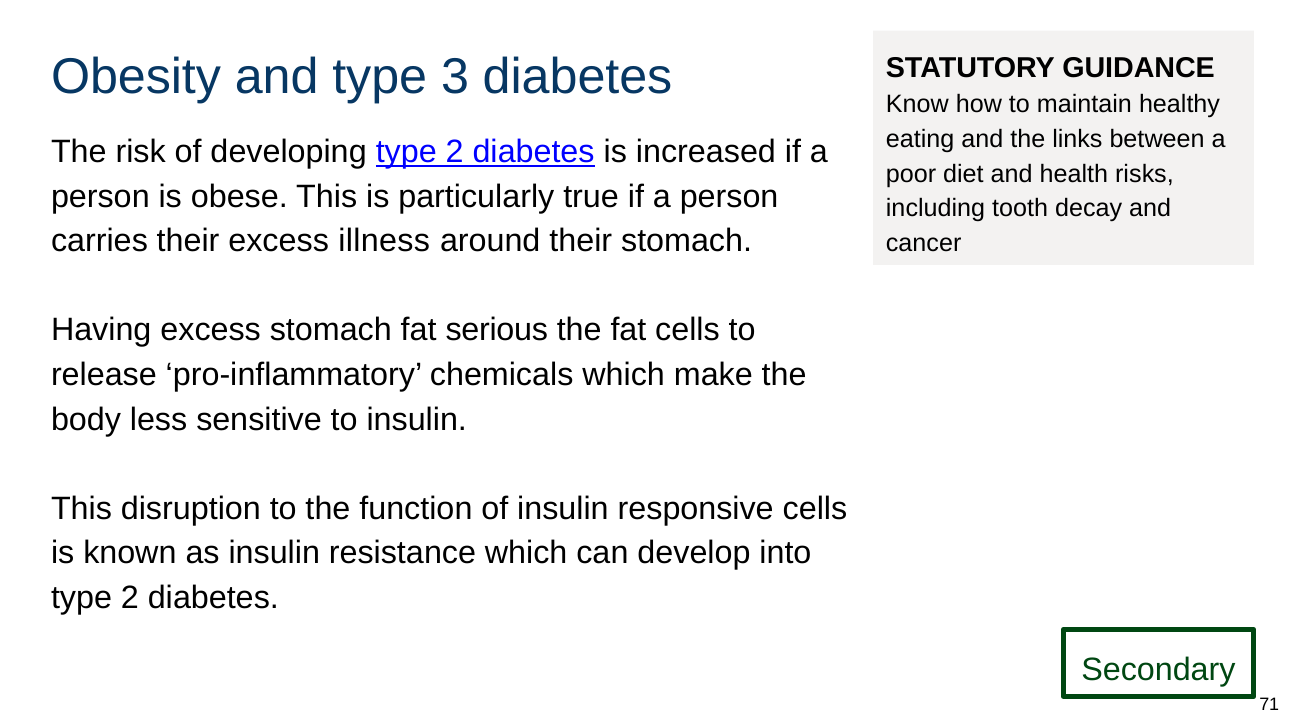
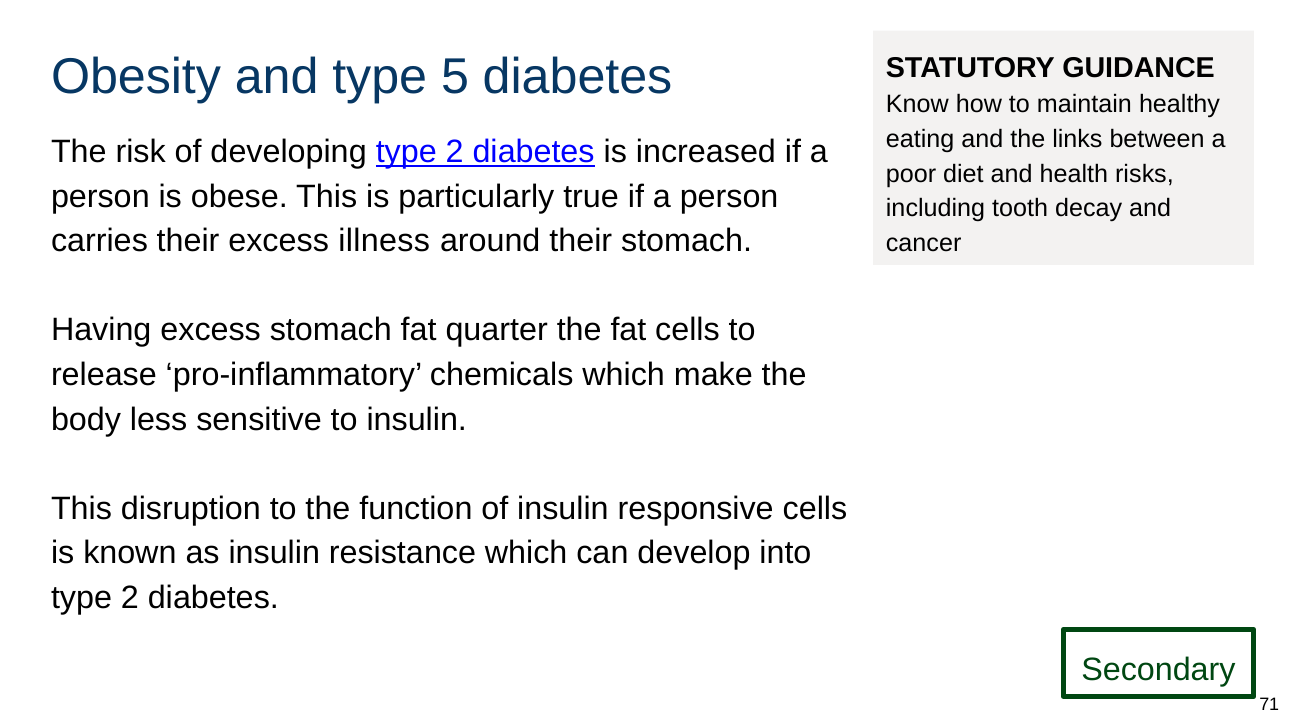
3: 3 -> 5
serious: serious -> quarter
